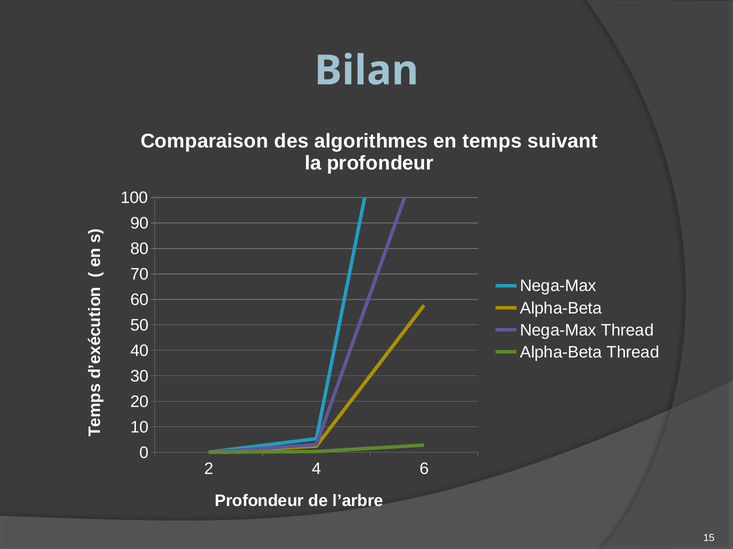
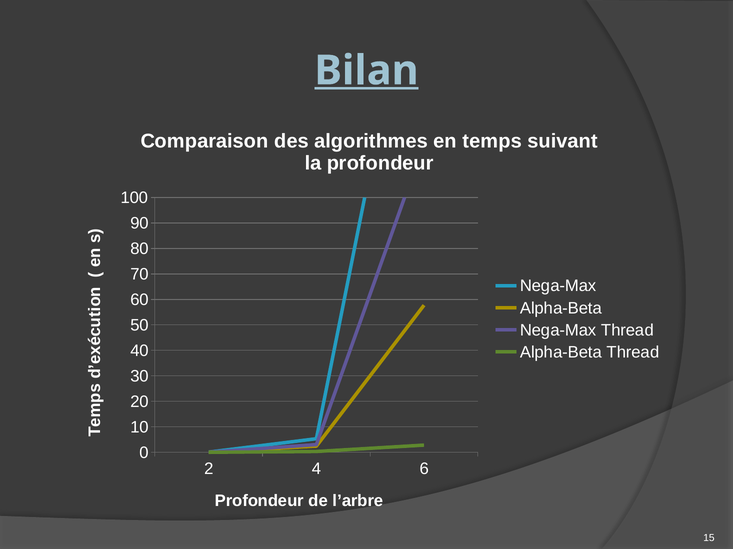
Bilan underline: none -> present
